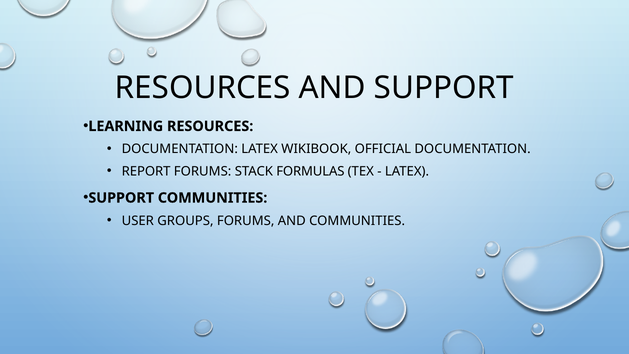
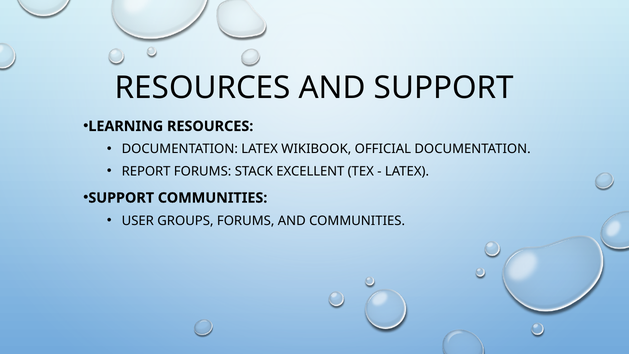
FORMULAS: FORMULAS -> EXCELLENT
